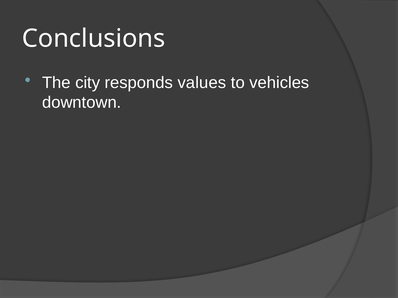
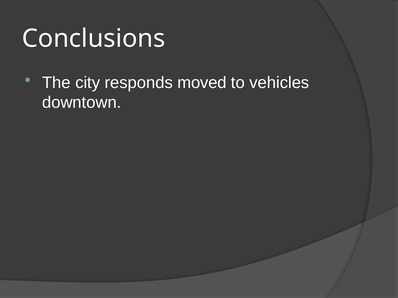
values: values -> moved
